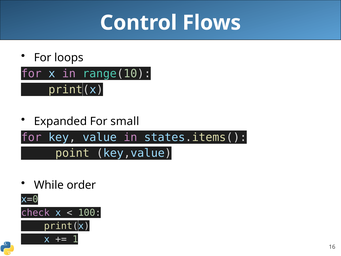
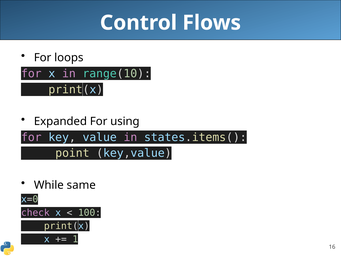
small: small -> using
order: order -> same
